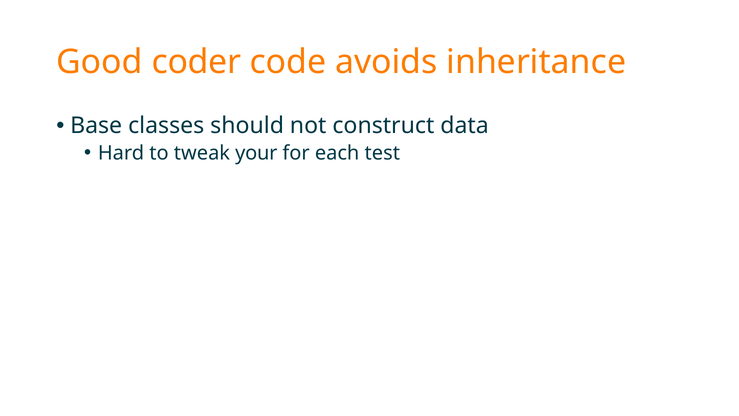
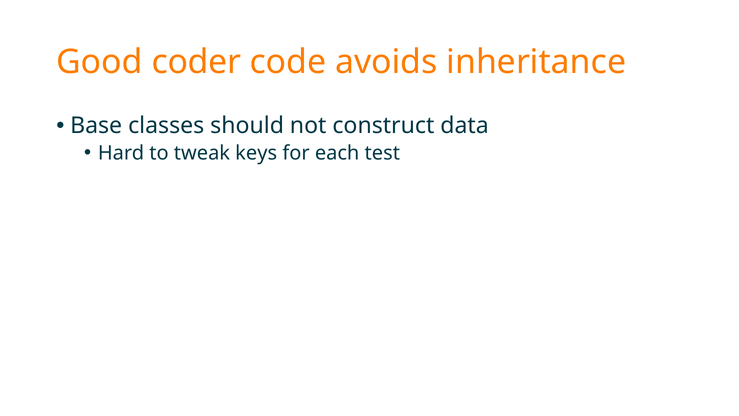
your: your -> keys
